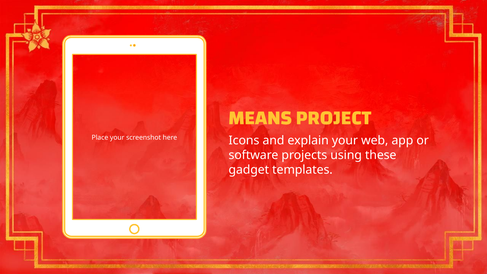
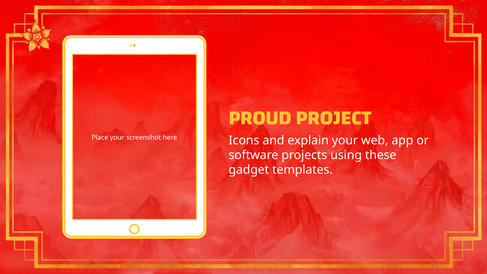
MEANS: MEANS -> PROUD
